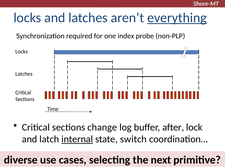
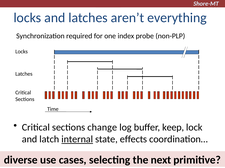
everything underline: present -> none
after: after -> keep
switch: switch -> effects
